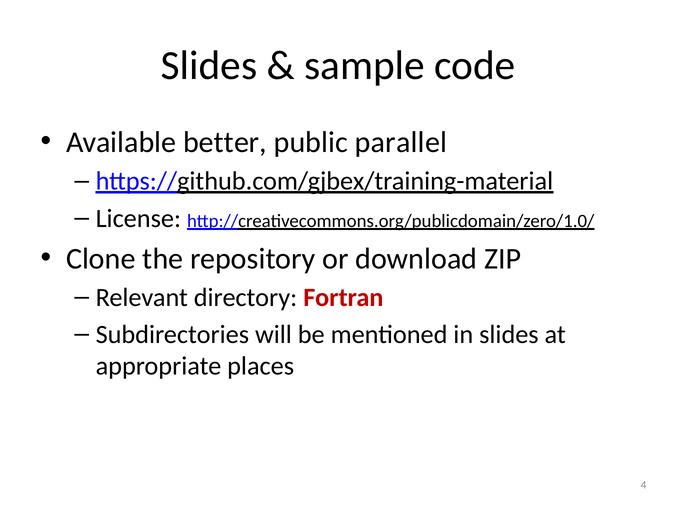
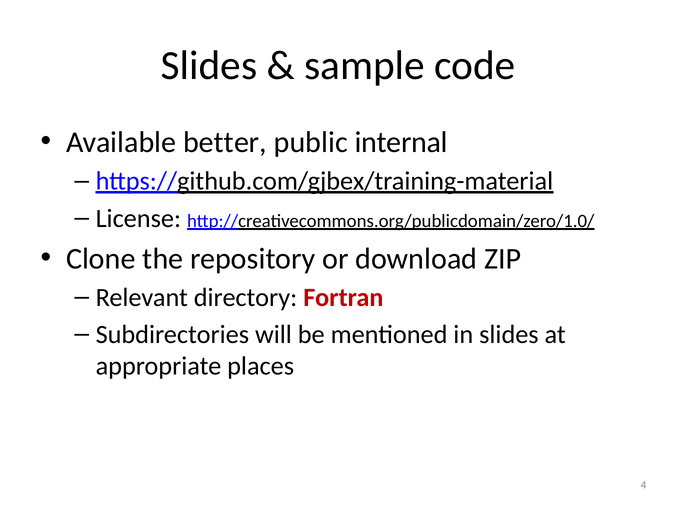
parallel: parallel -> internal
